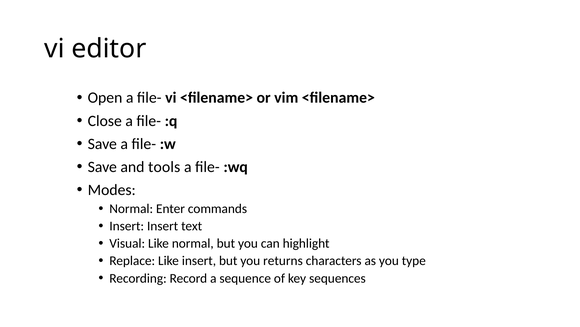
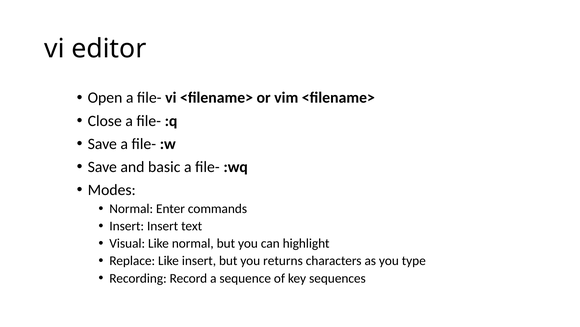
tools: tools -> basic
